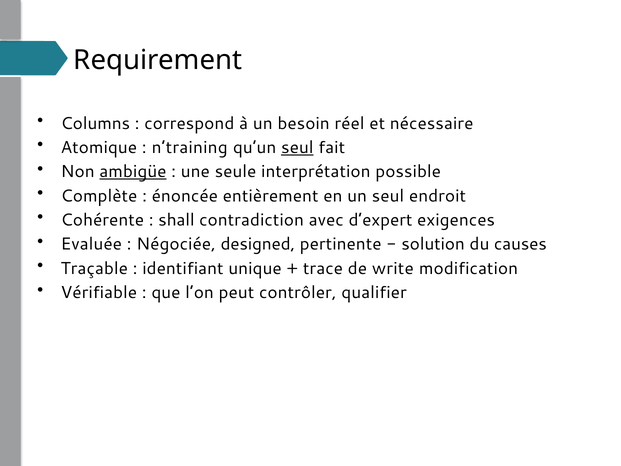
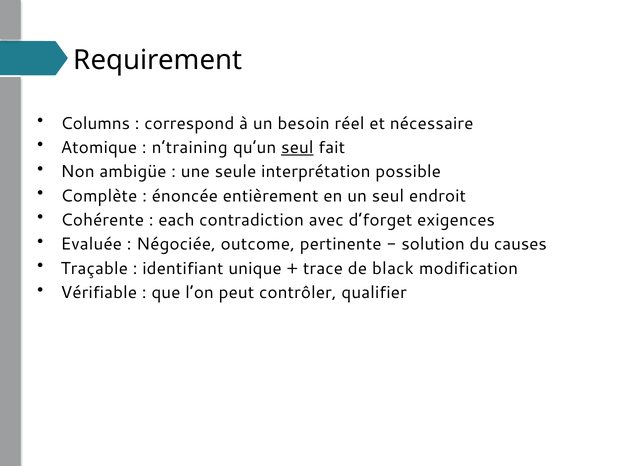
ambigüe underline: present -> none
shall: shall -> each
d’expert: d’expert -> d’forget
designed: designed -> outcome
write: write -> black
